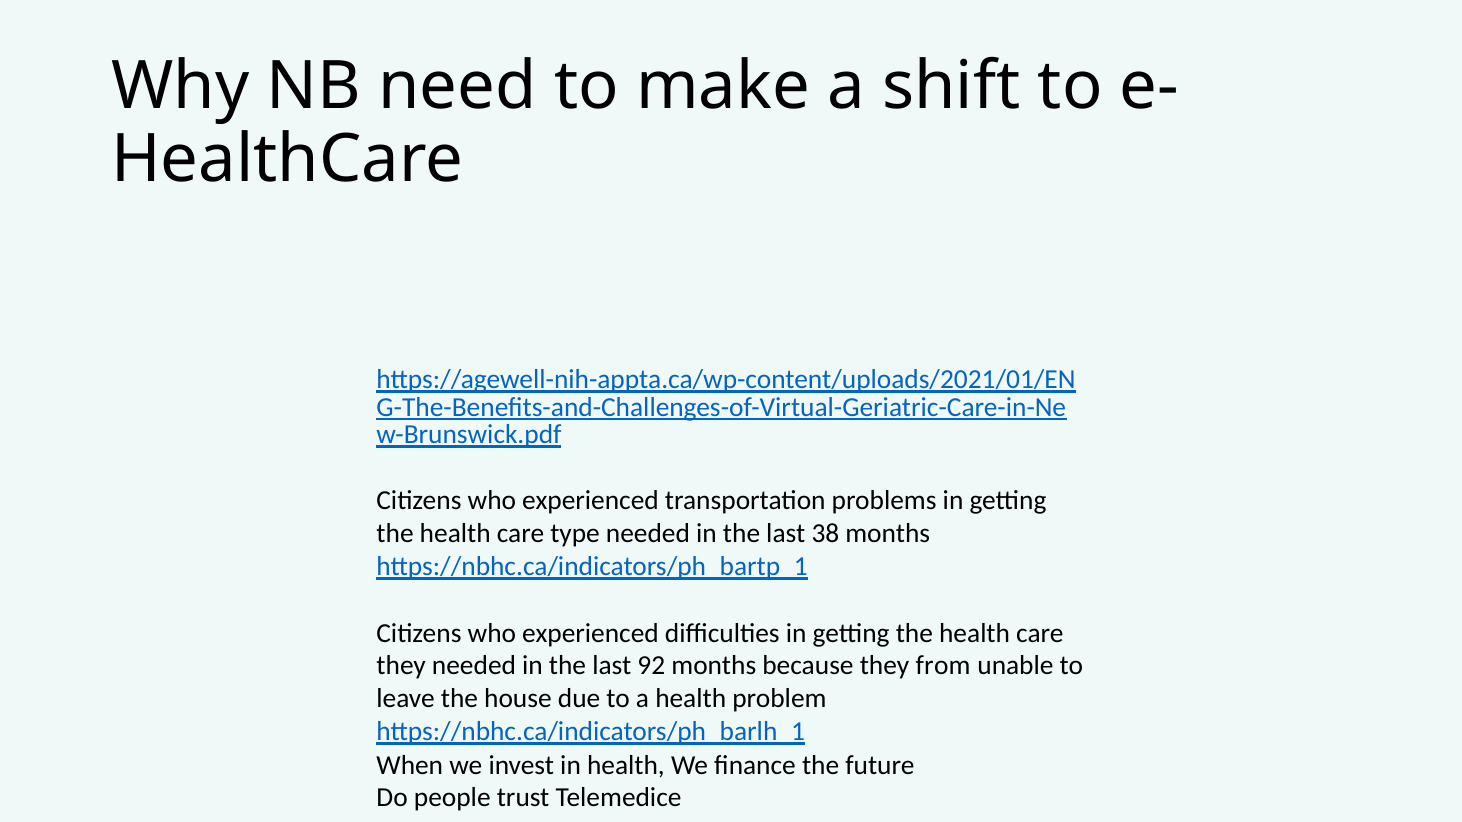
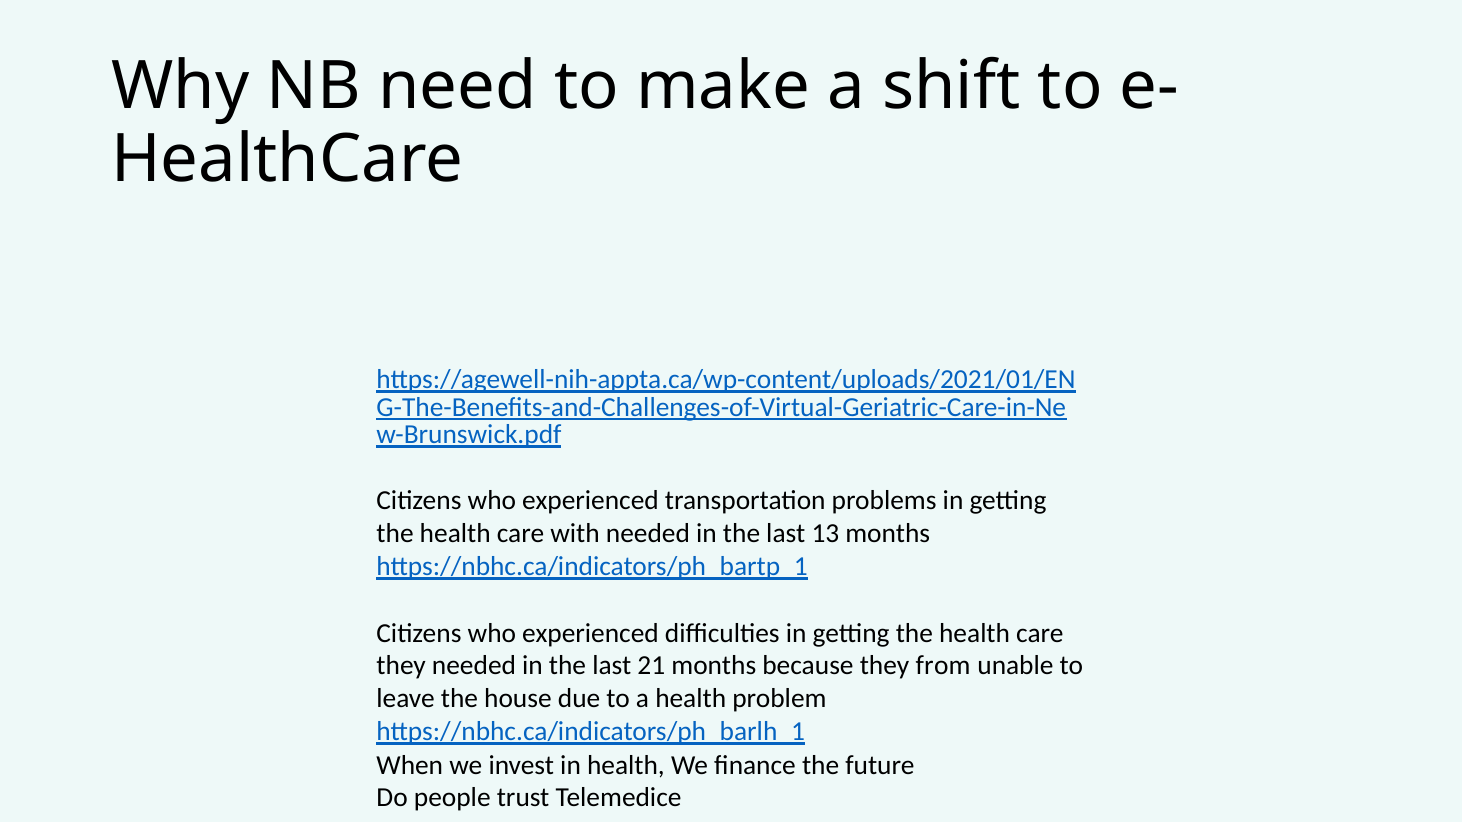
type: type -> with
38: 38 -> 13
92: 92 -> 21
